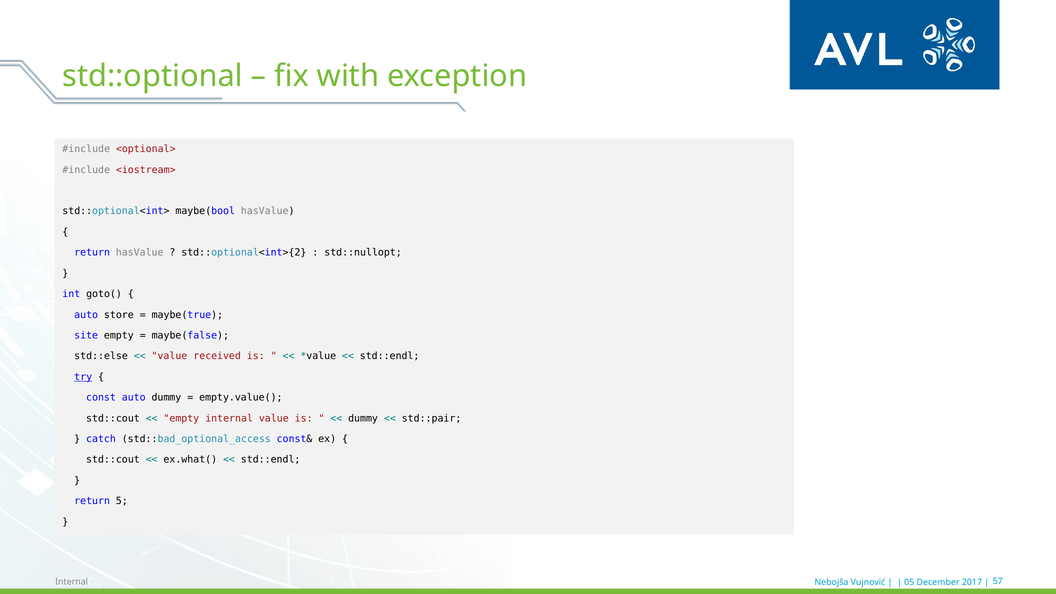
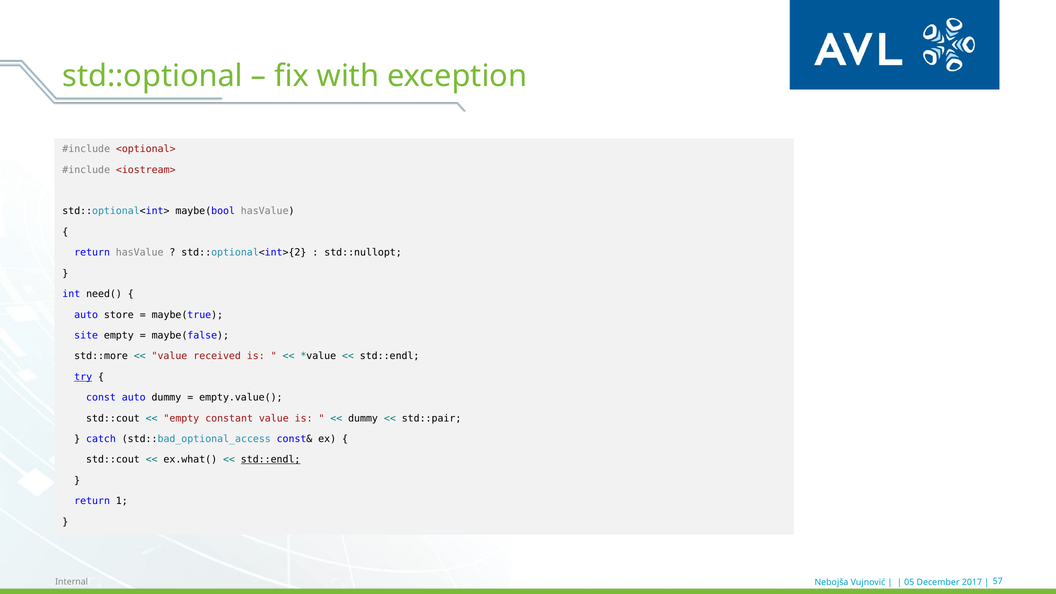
goto(: goto( -> need(
std::else: std::else -> std::more
empty internal: internal -> constant
std::endl at (271, 460) underline: none -> present
5: 5 -> 1
